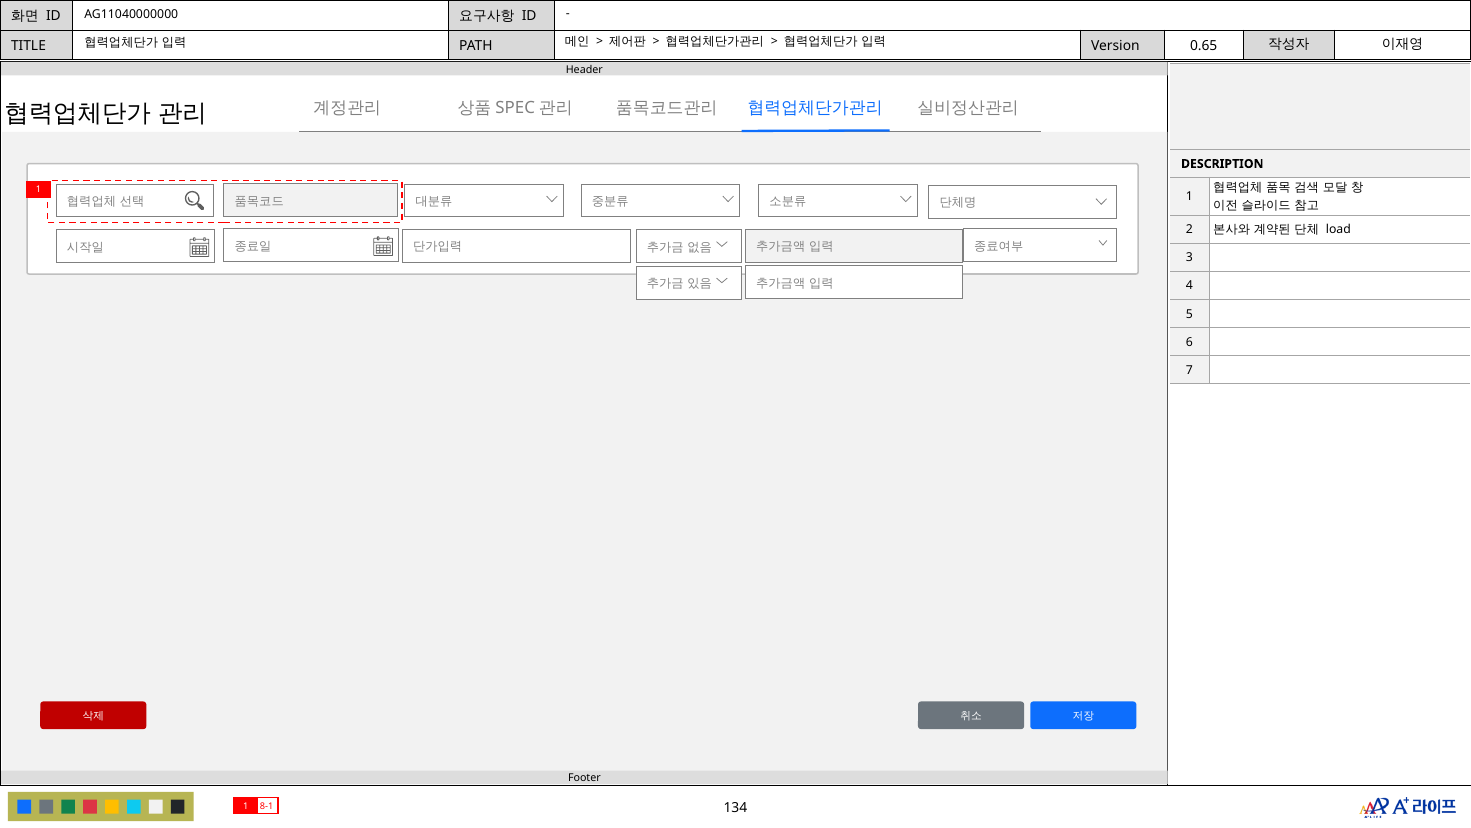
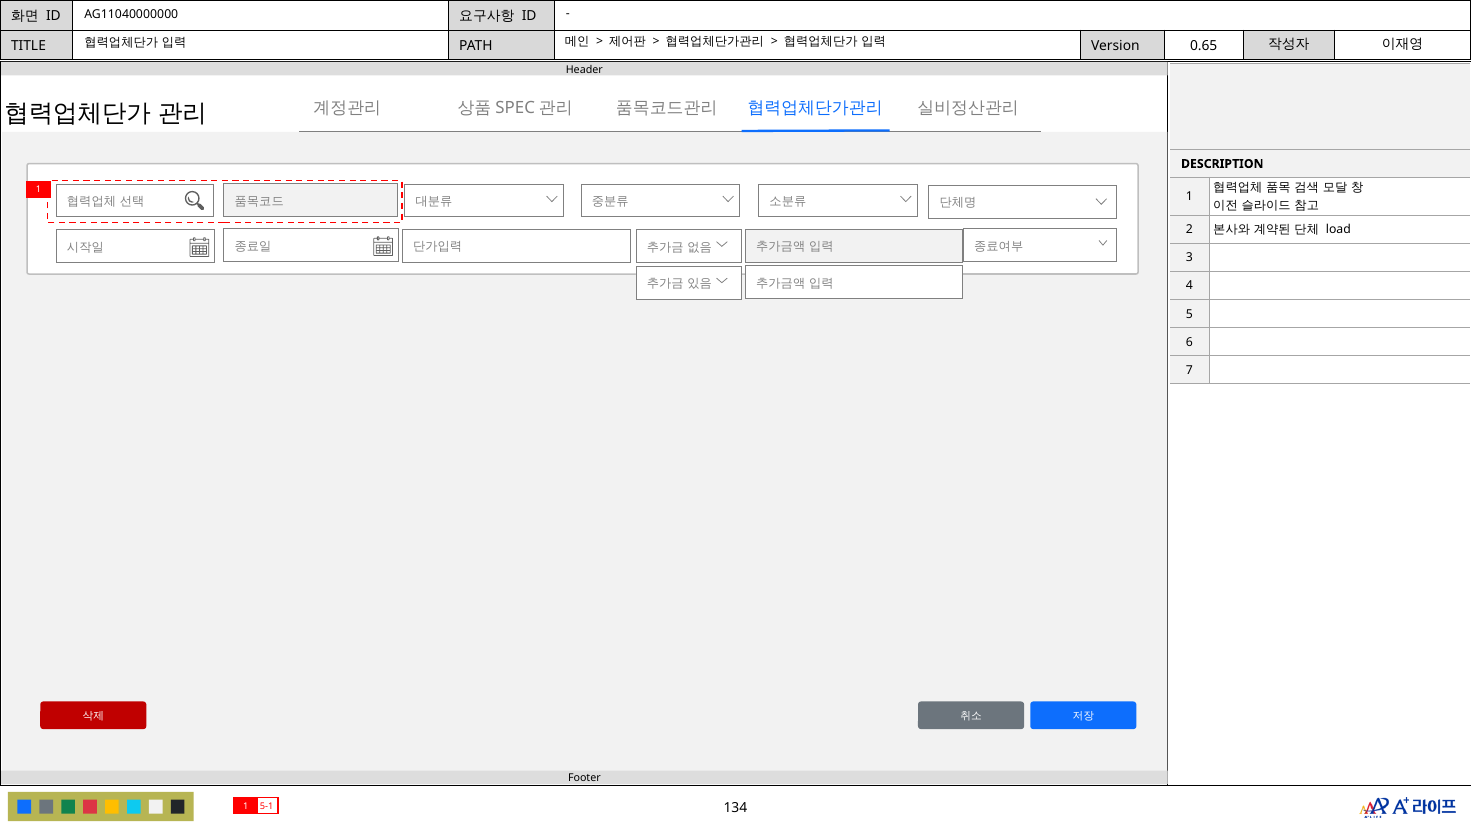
8-1: 8-1 -> 5-1
